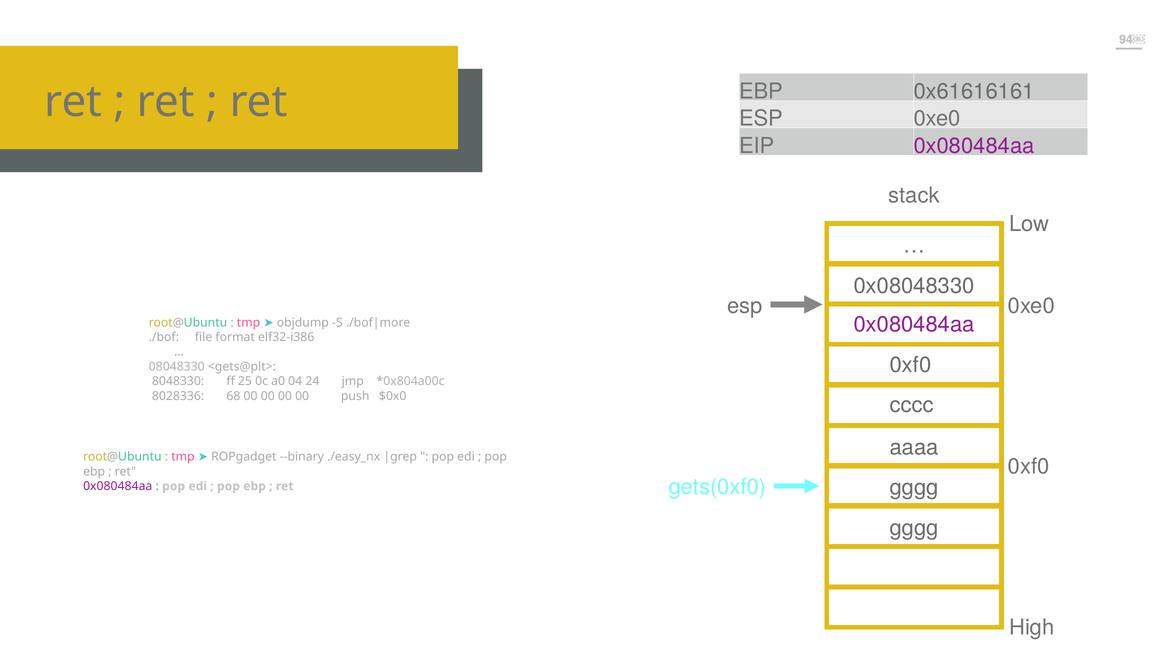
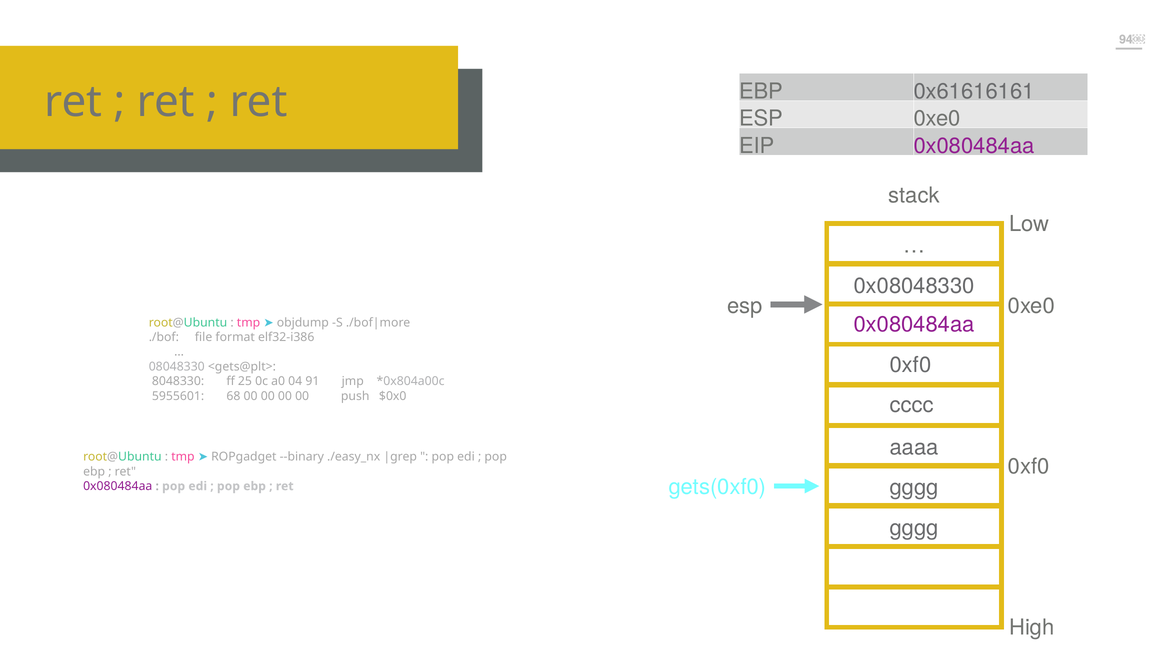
24: 24 -> 91
8028336: 8028336 -> 5955601
